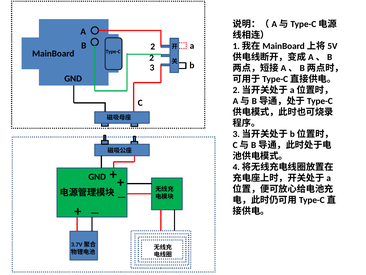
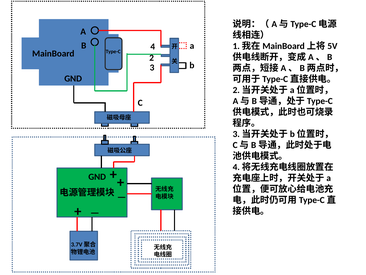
B 2: 2 -> 4
